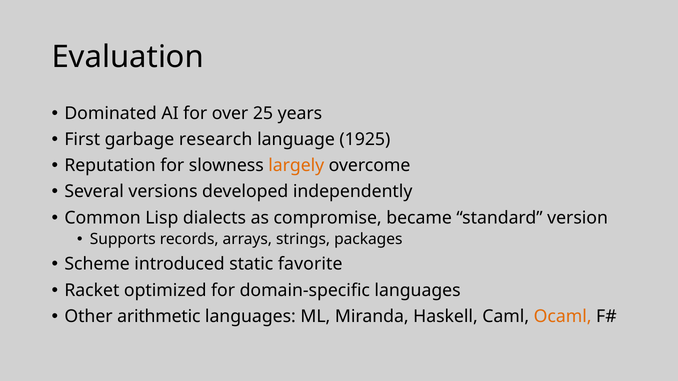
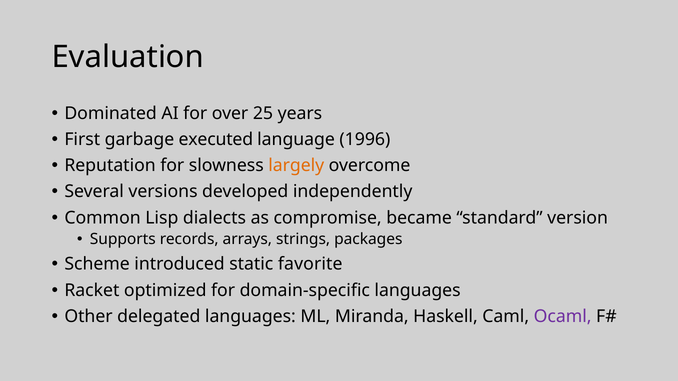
research: research -> executed
1925: 1925 -> 1996
arithmetic: arithmetic -> delegated
Ocaml colour: orange -> purple
